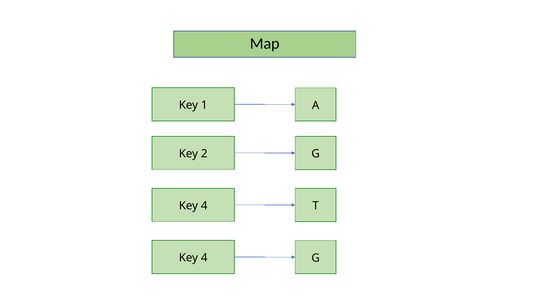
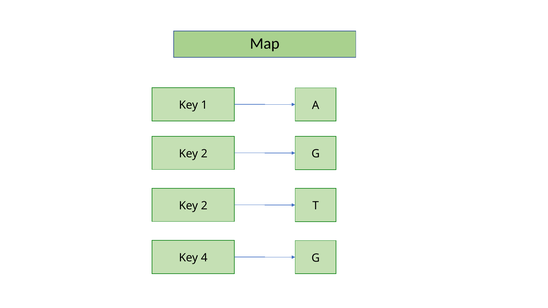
4 at (204, 206): 4 -> 2
